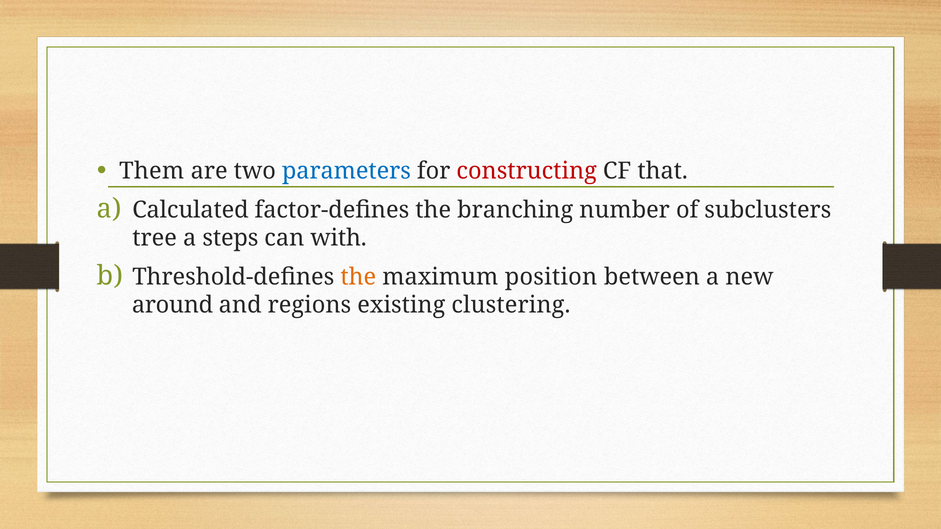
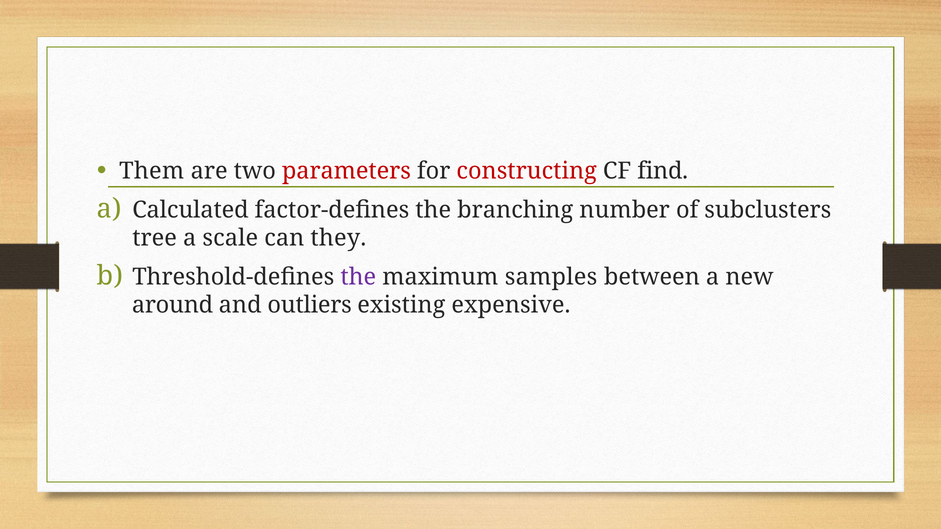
parameters colour: blue -> red
that: that -> find
steps: steps -> scale
with: with -> they
the at (358, 277) colour: orange -> purple
position: position -> samples
regions: regions -> outliers
clustering: clustering -> expensive
